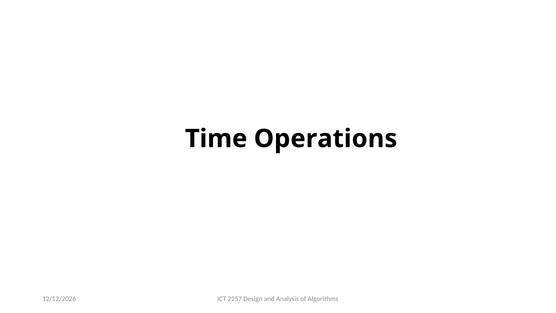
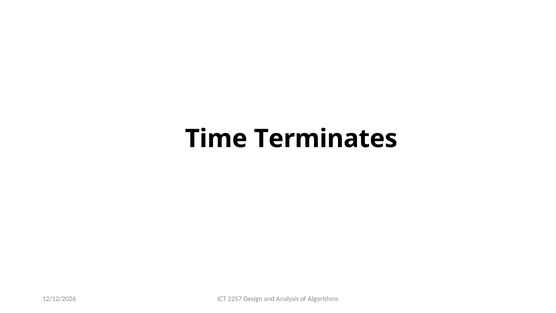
Operations: Operations -> Terminates
